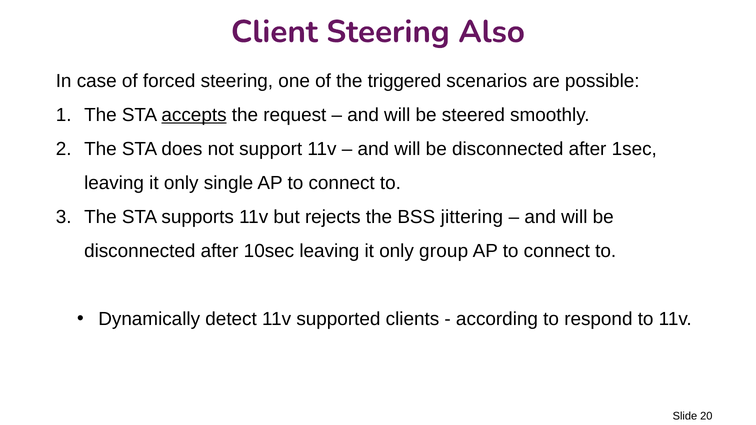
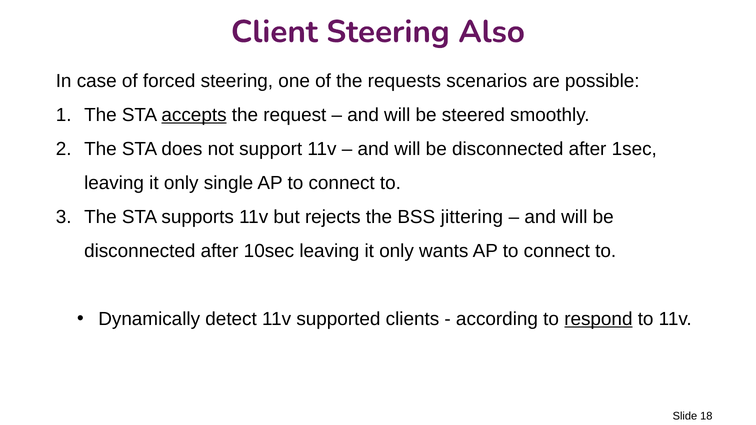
triggered: triggered -> requests
group: group -> wants
respond underline: none -> present
20: 20 -> 18
